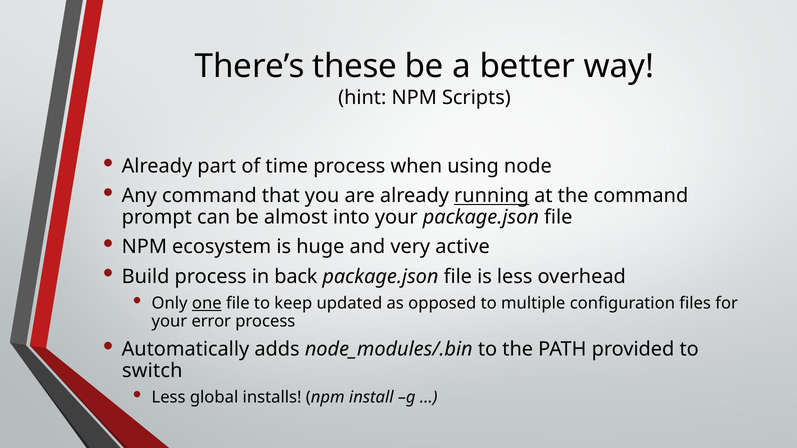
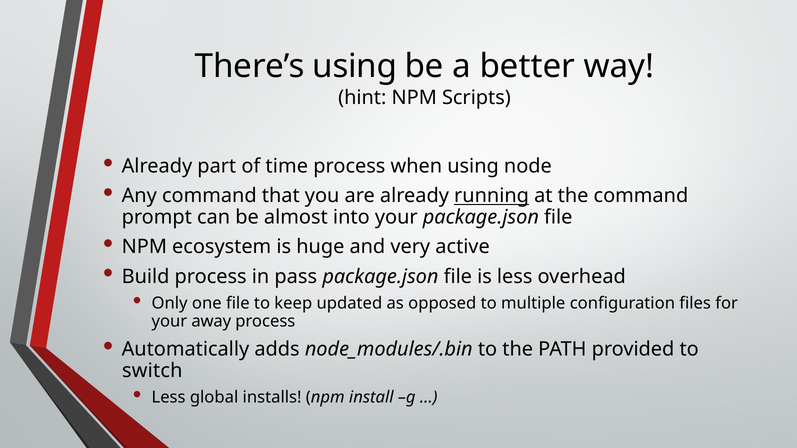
There’s these: these -> using
back: back -> pass
one underline: present -> none
error: error -> away
